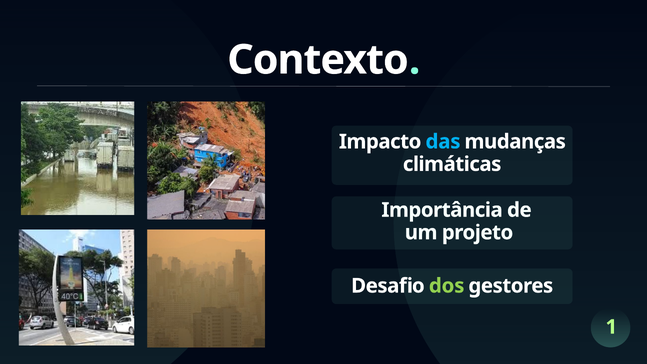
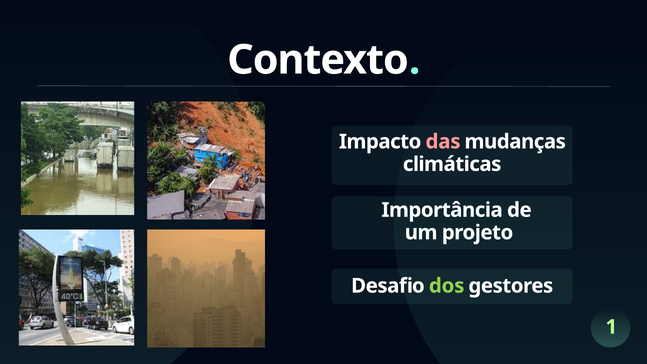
das colour: light blue -> pink
